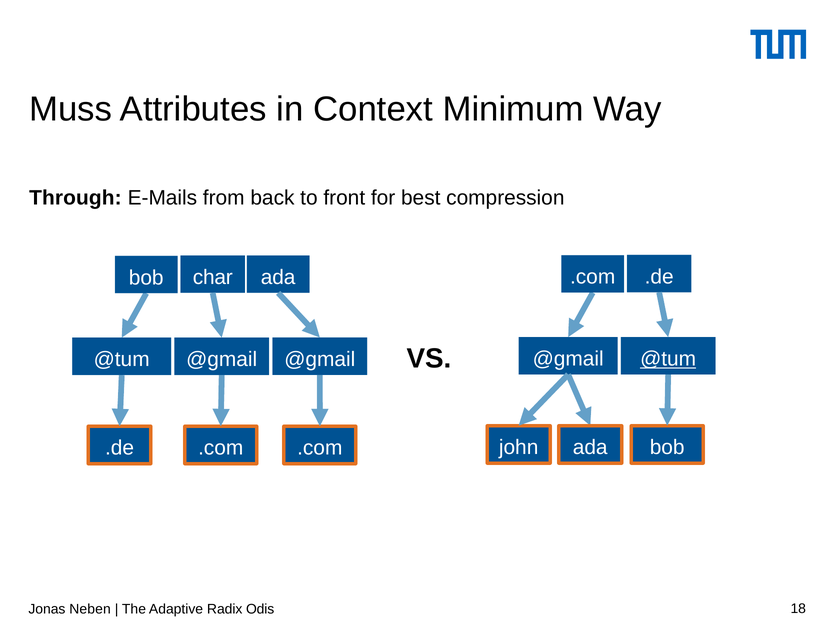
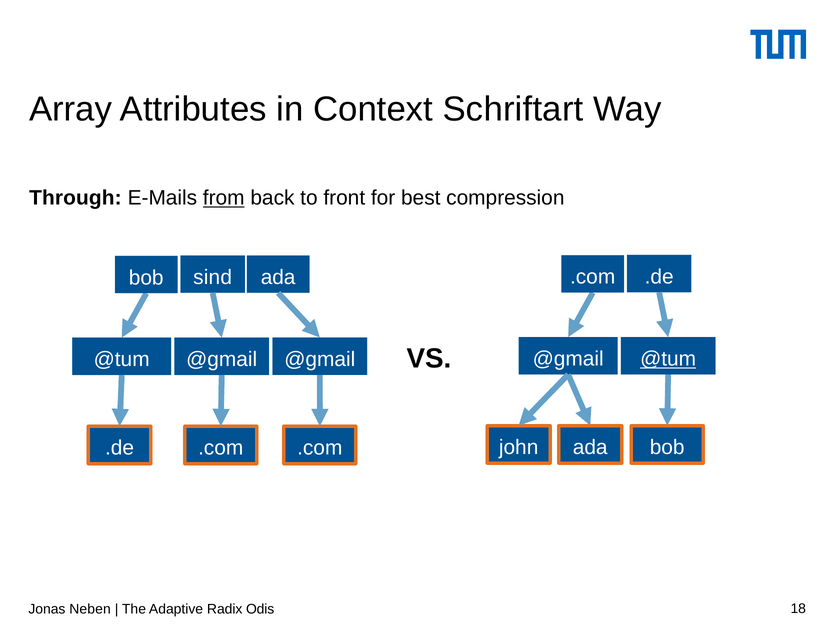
Muss: Muss -> Array
Minimum: Minimum -> Schriftart
from underline: none -> present
char: char -> sind
